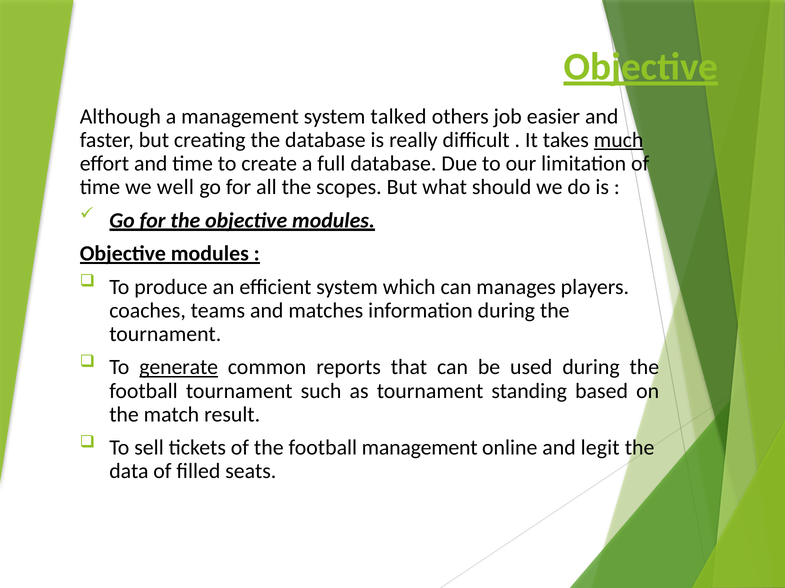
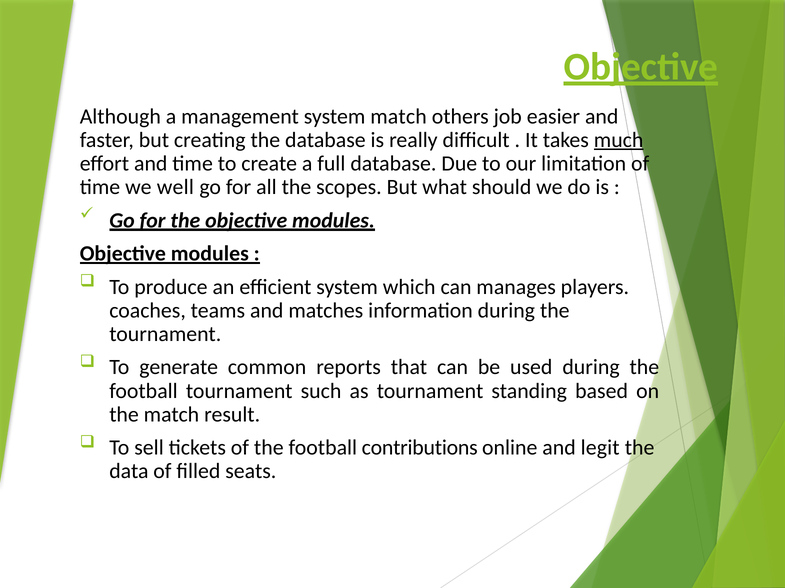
system talked: talked -> match
generate underline: present -> none
football management: management -> contributions
